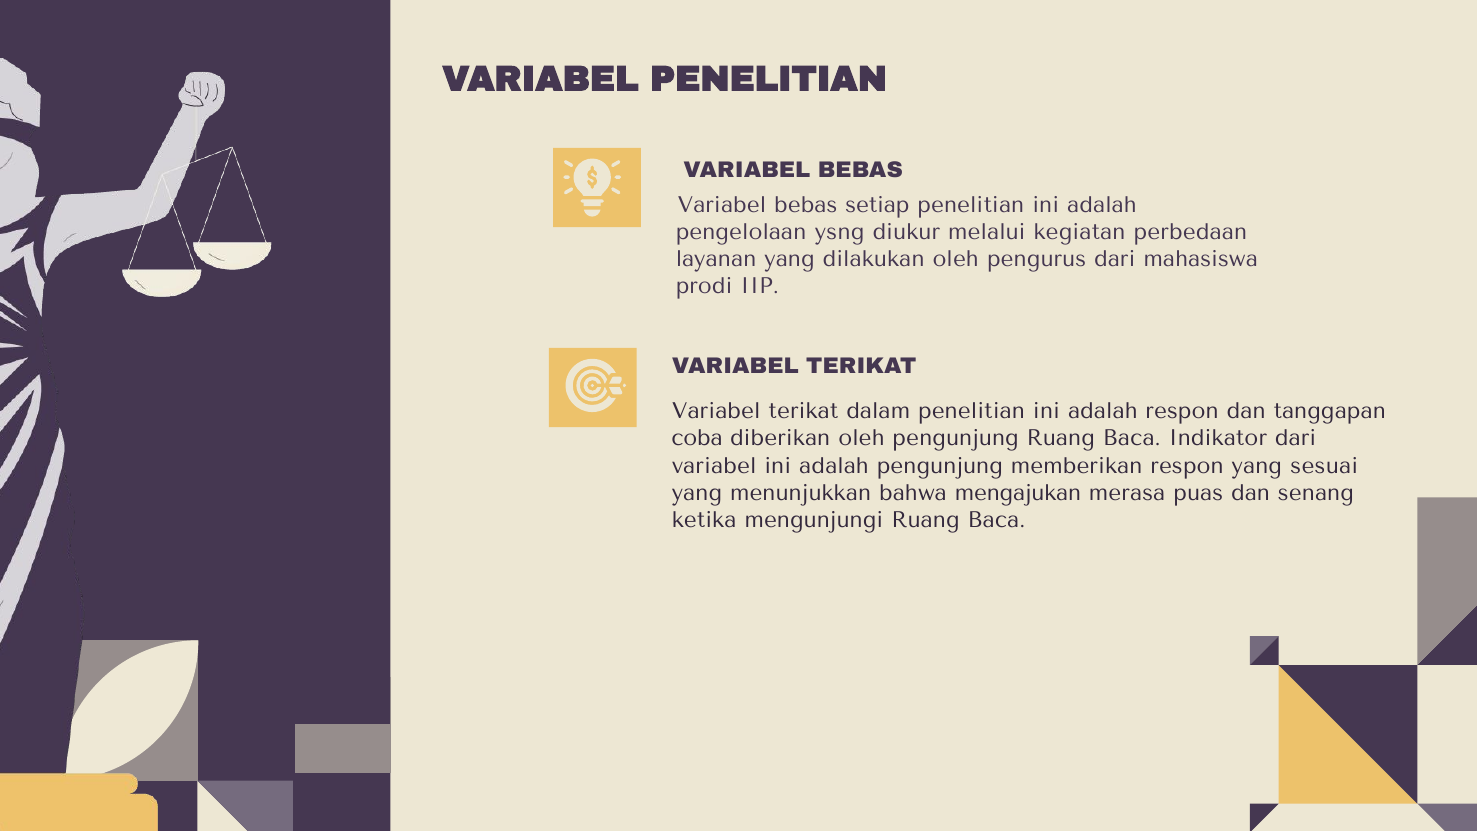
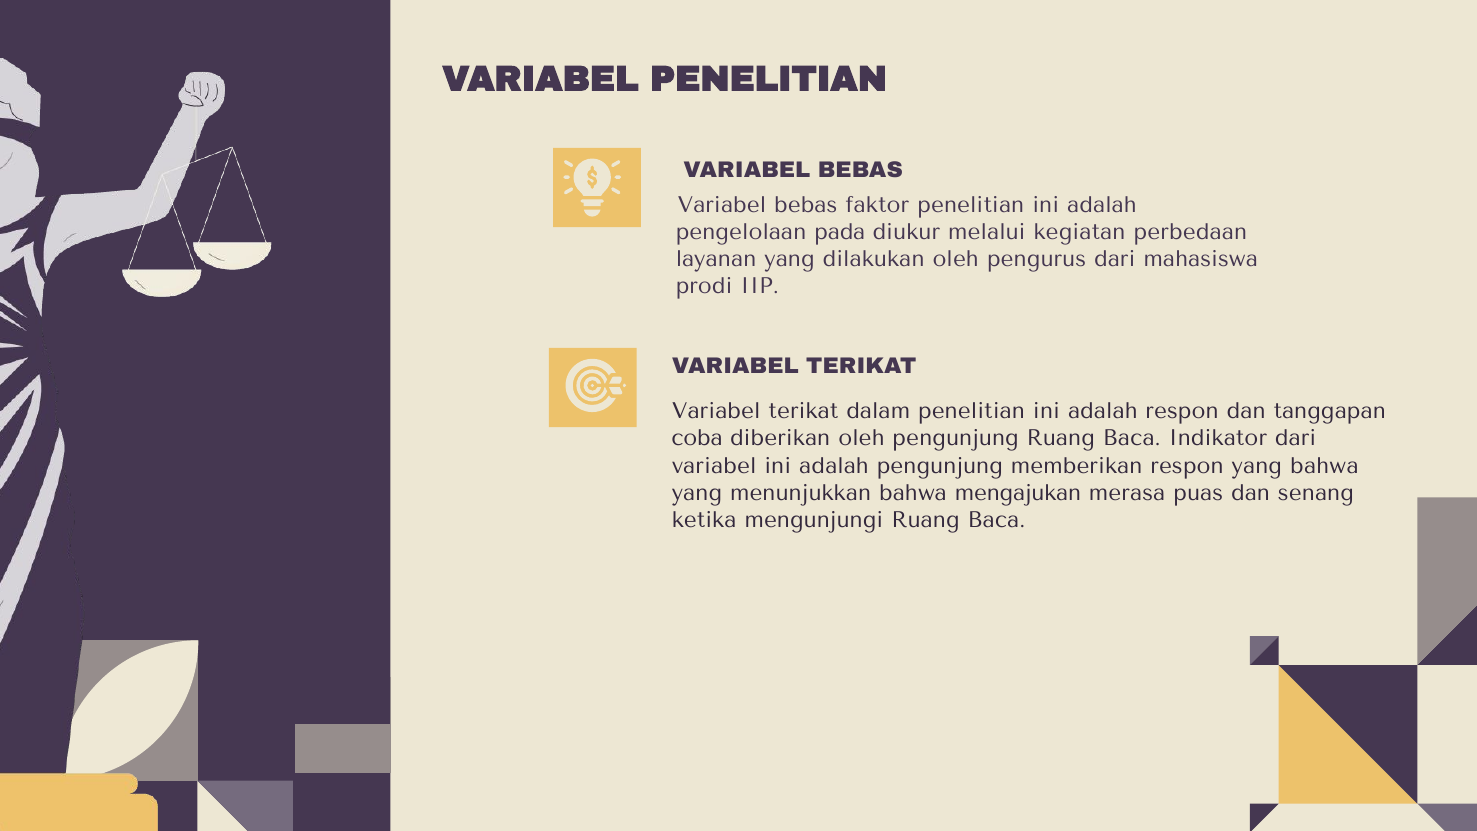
setiap: setiap -> faktor
ysng: ysng -> pada
yang sesuai: sesuai -> bahwa
